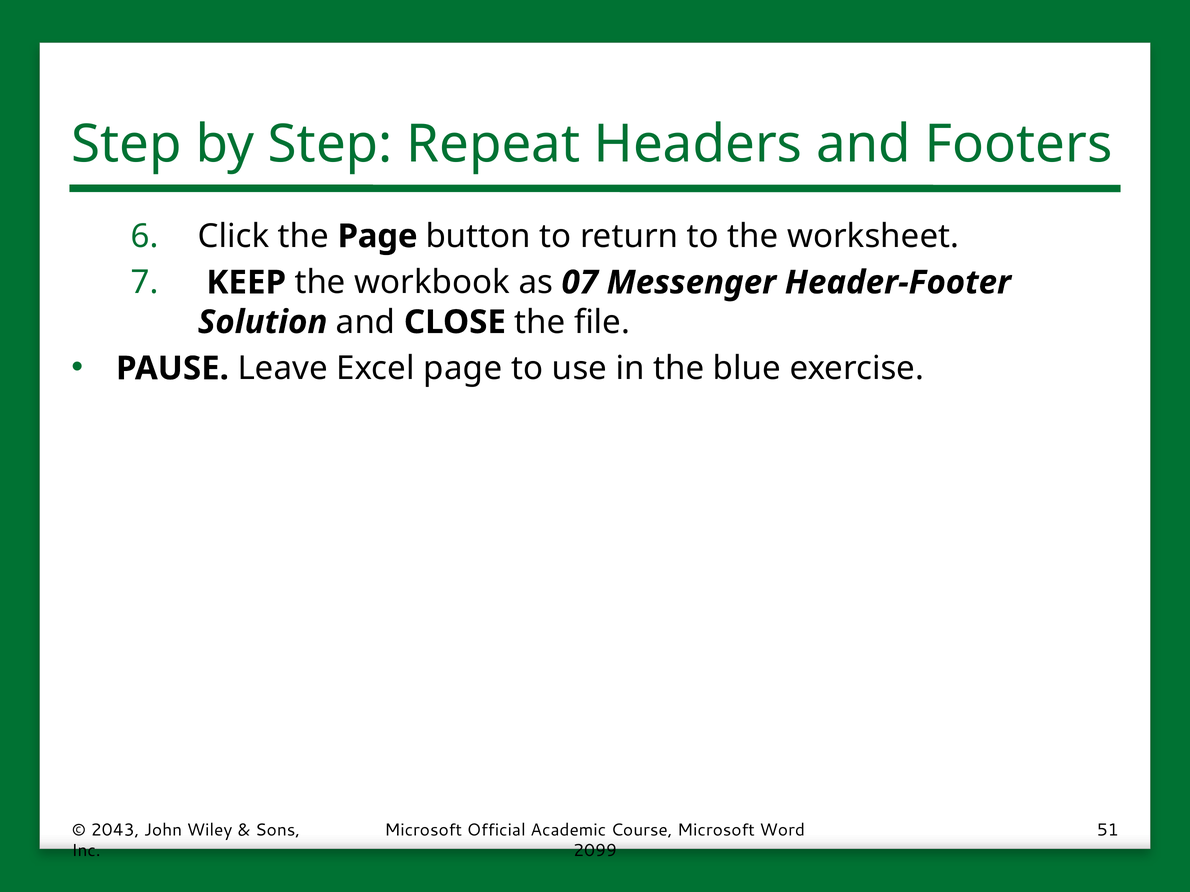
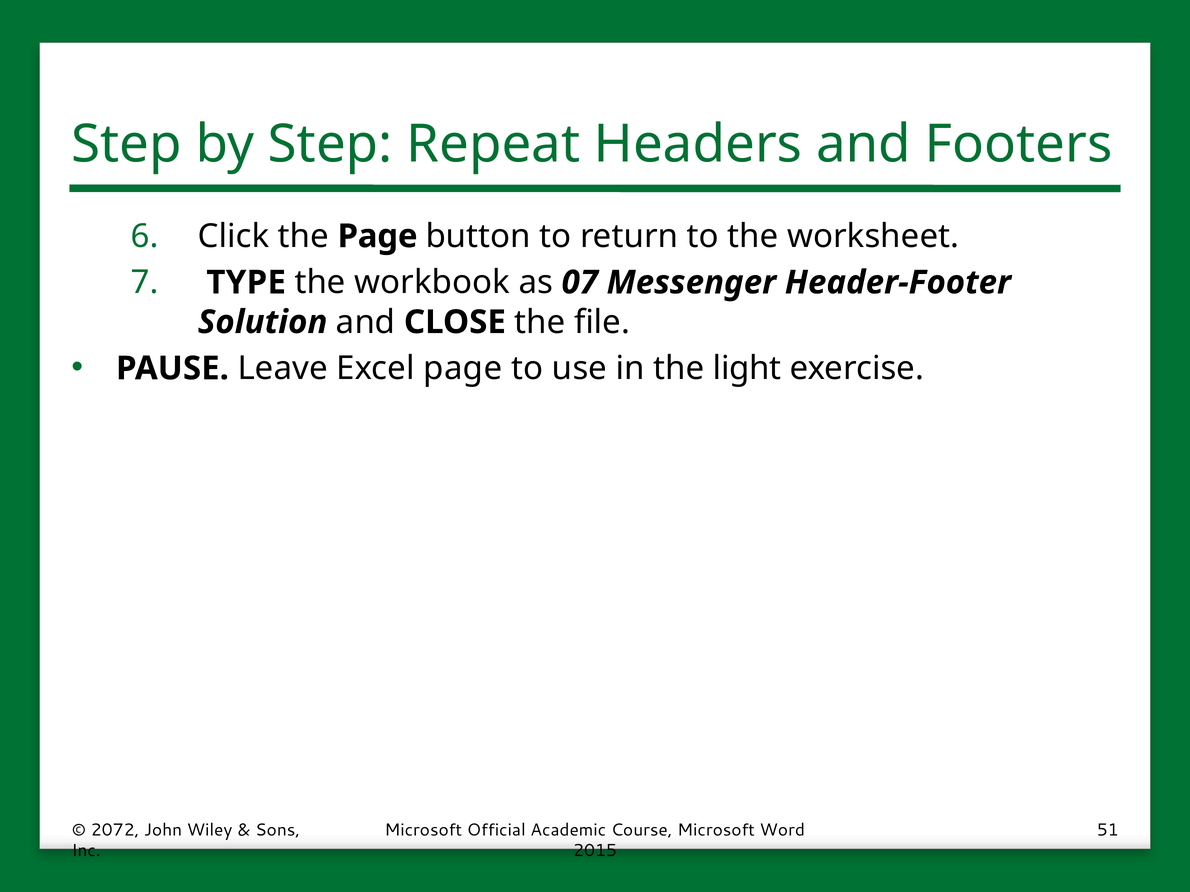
KEEP: KEEP -> TYPE
blue: blue -> light
2043: 2043 -> 2072
2099: 2099 -> 2015
